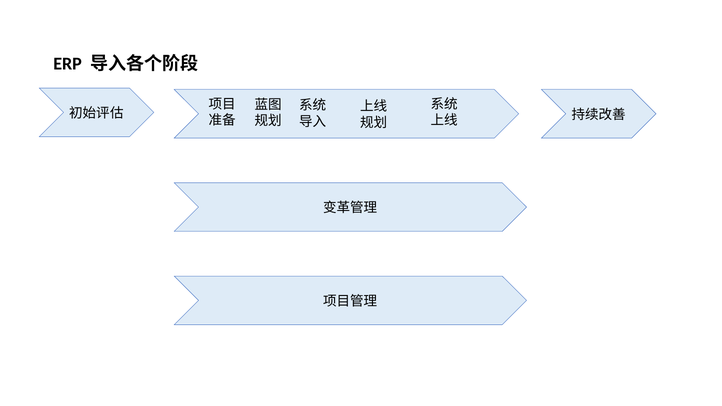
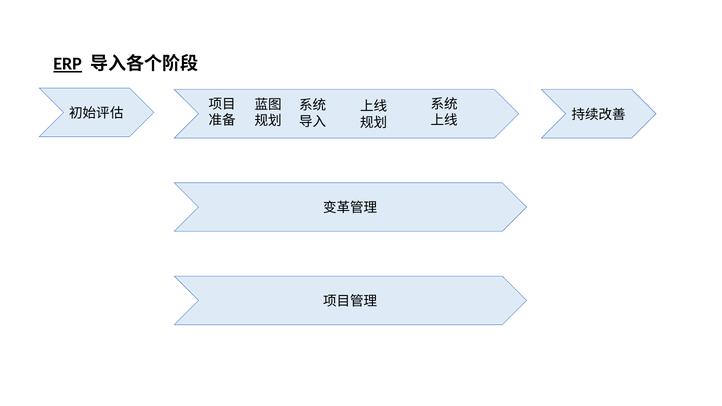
ERP underline: none -> present
